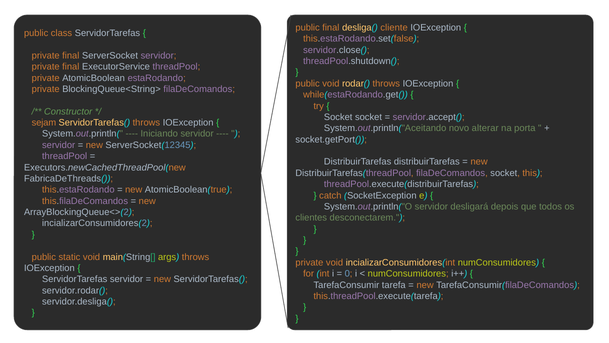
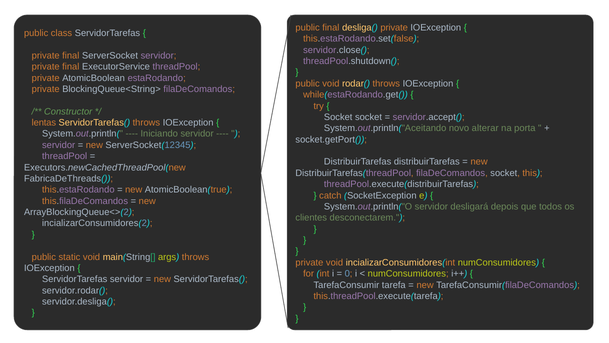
desliga( cliente: cliente -> private
sejam: sejam -> lentas
